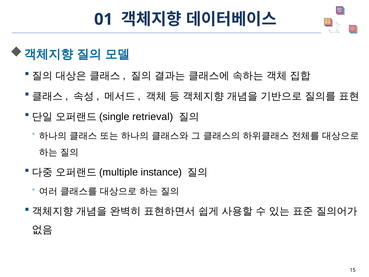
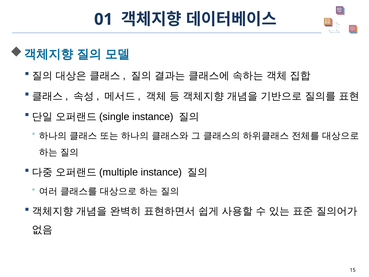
retrieval at (153, 117): retrieval -> instance
